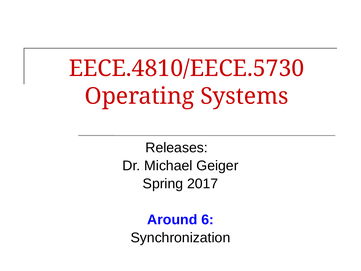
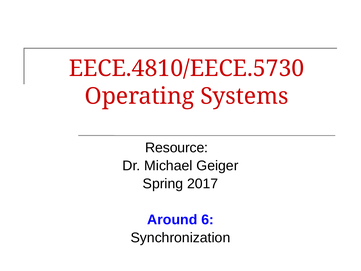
Releases: Releases -> Resource
